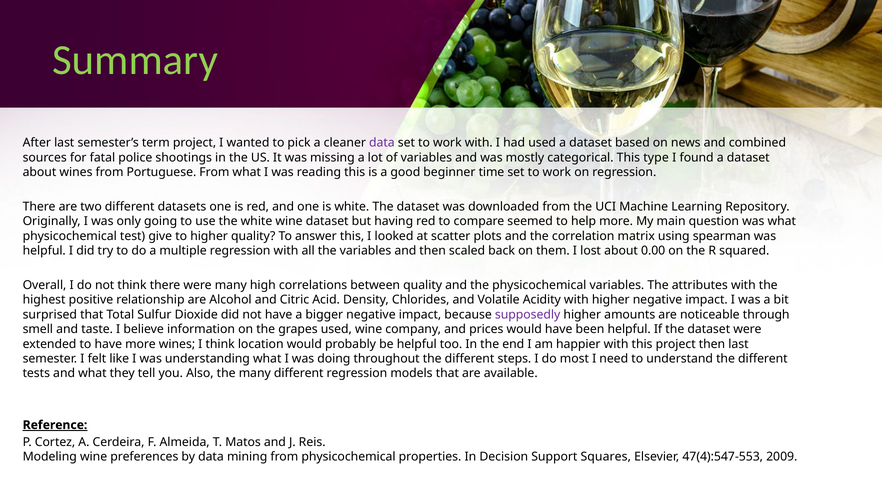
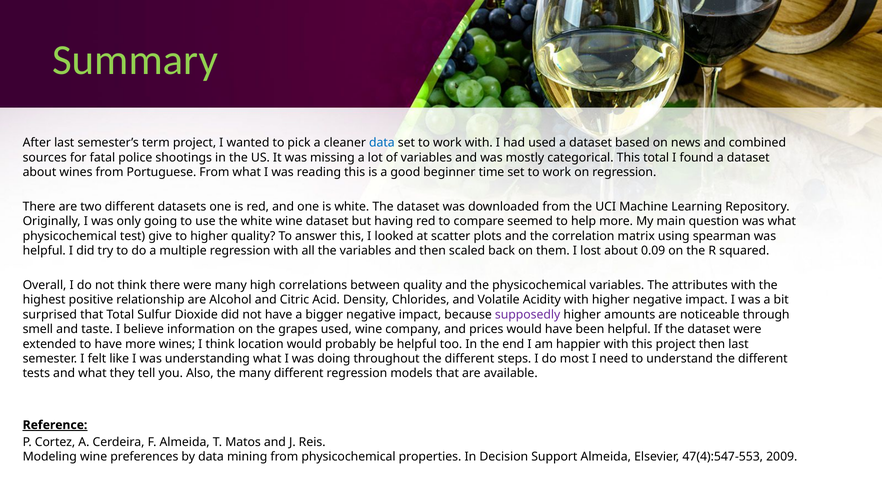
data at (382, 143) colour: purple -> blue
This type: type -> total
0.00: 0.00 -> 0.09
Support Squares: Squares -> Almeida
